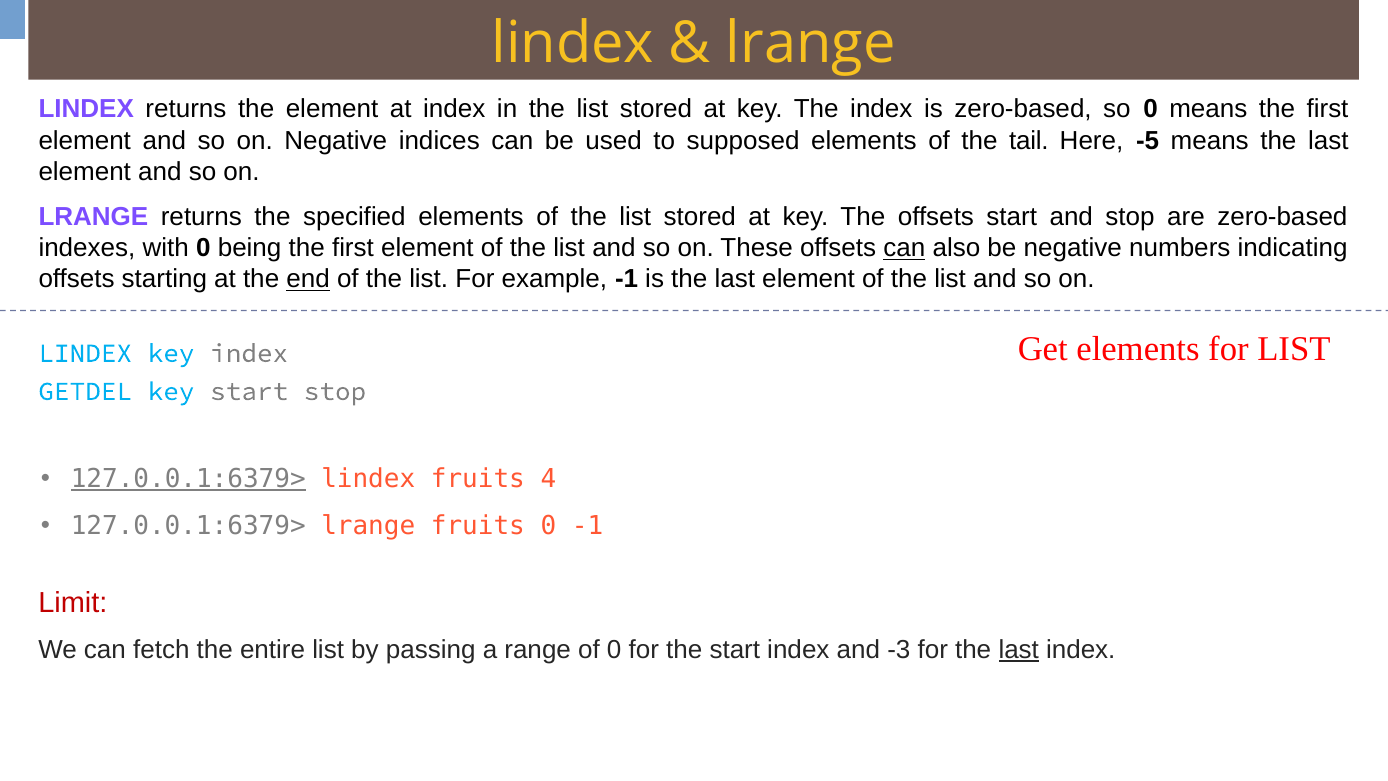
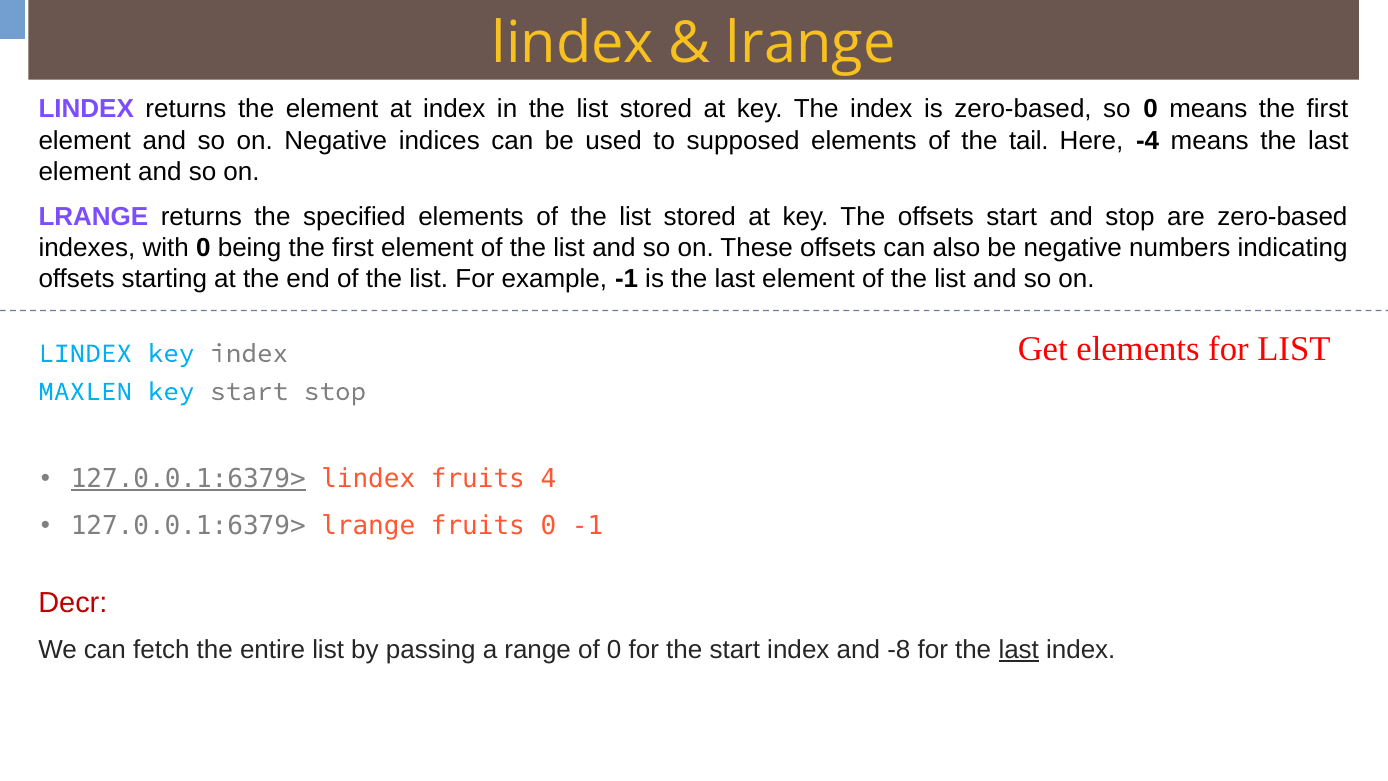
-5: -5 -> -4
can at (904, 248) underline: present -> none
end underline: present -> none
GETDEL: GETDEL -> MAXLEN
Limit: Limit -> Decr
-3: -3 -> -8
